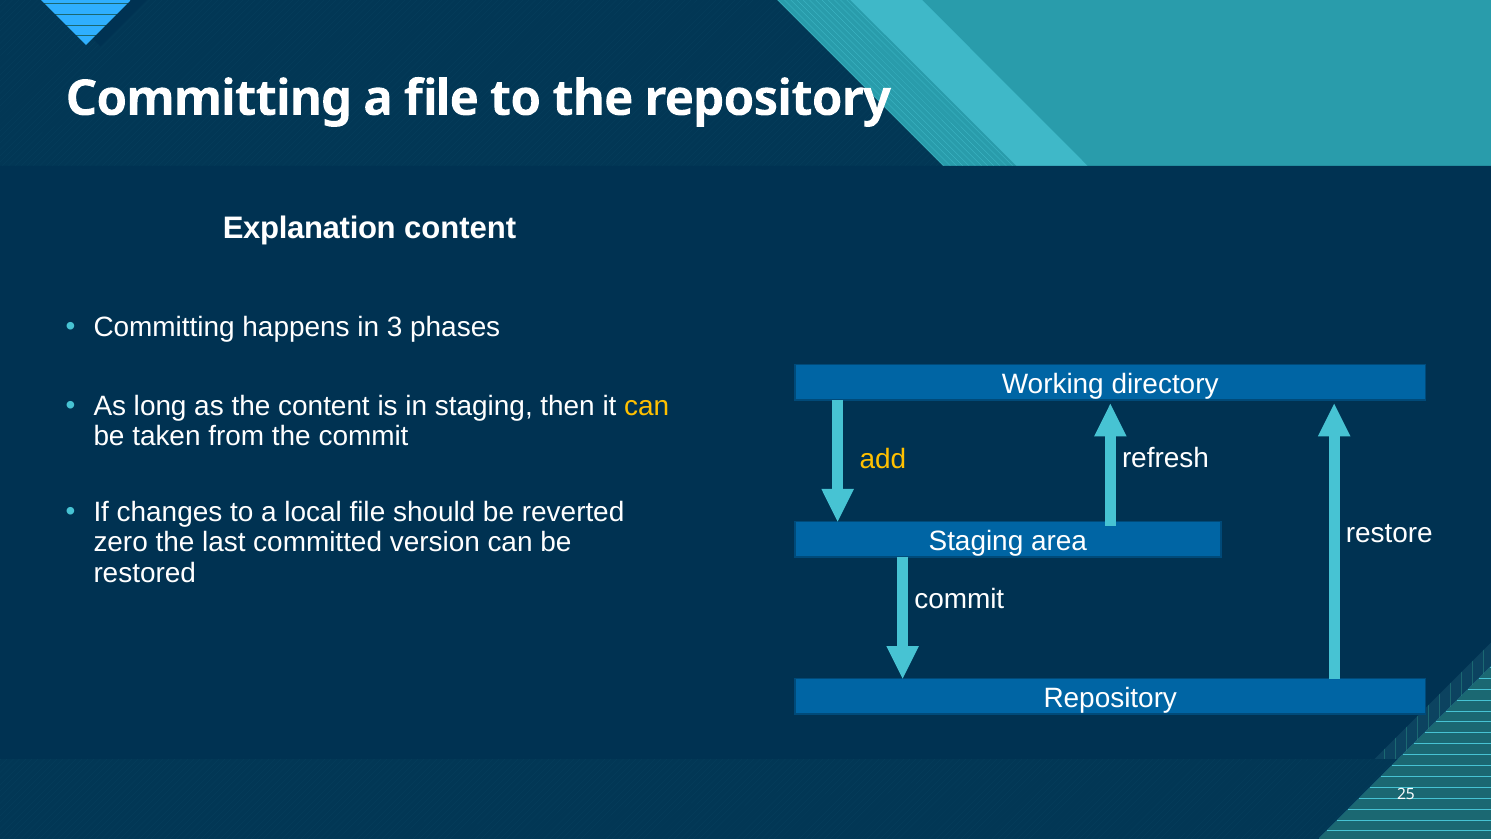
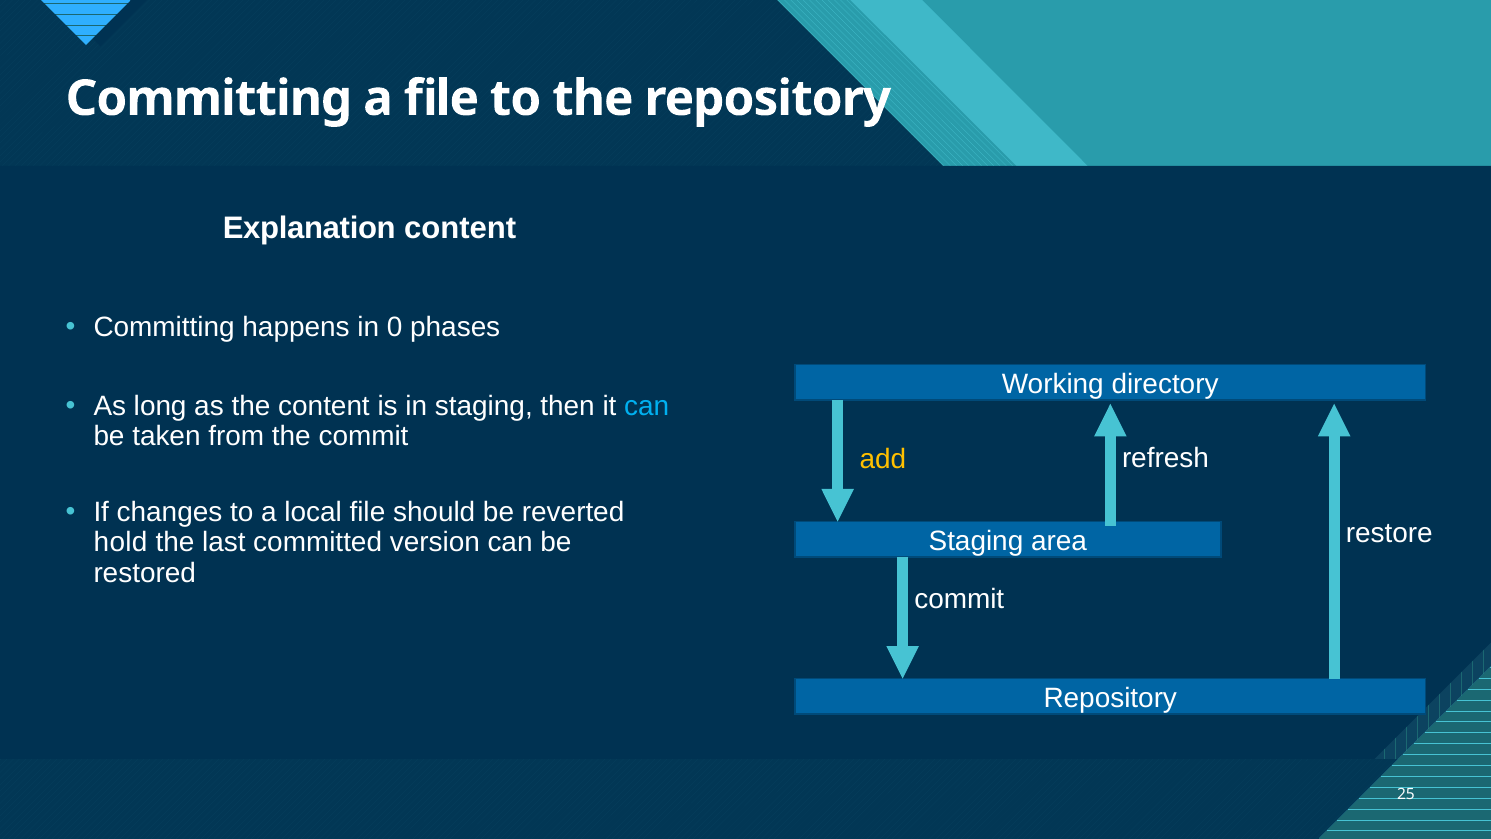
3: 3 -> 0
can at (647, 406) colour: yellow -> light blue
zero: zero -> hold
